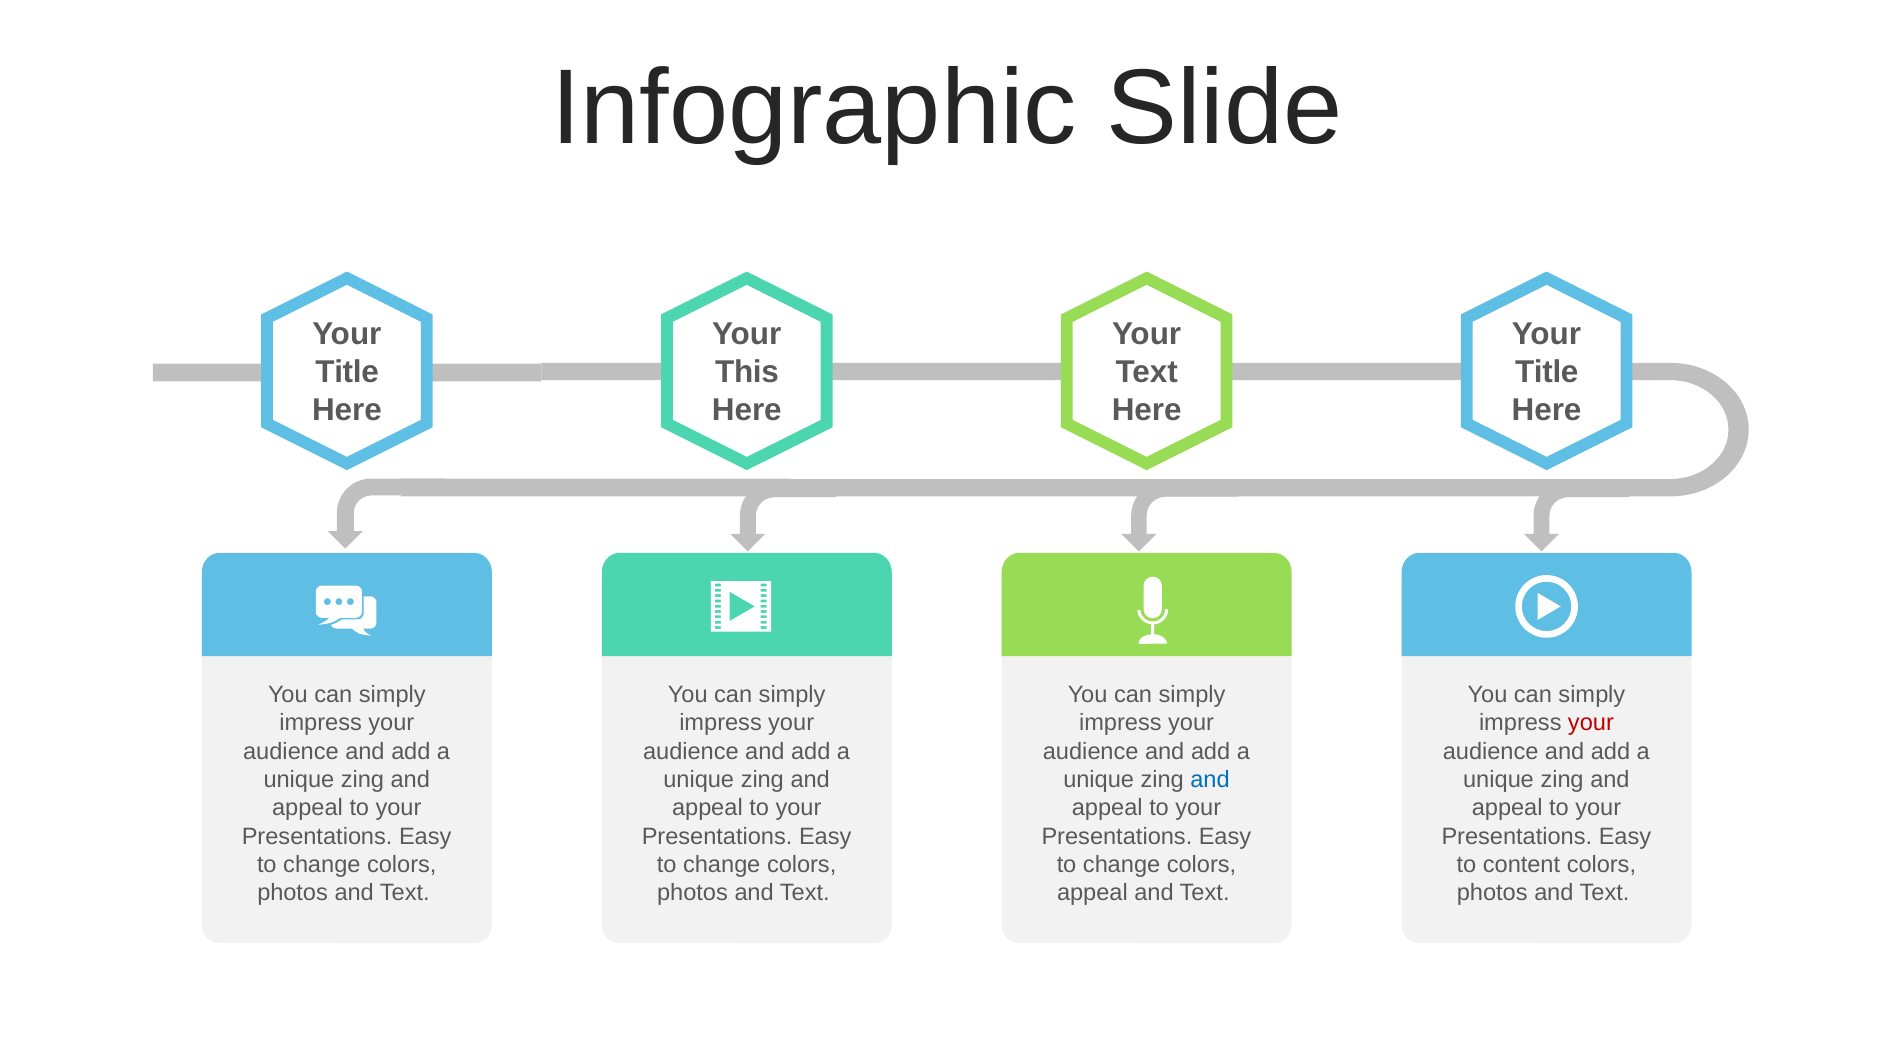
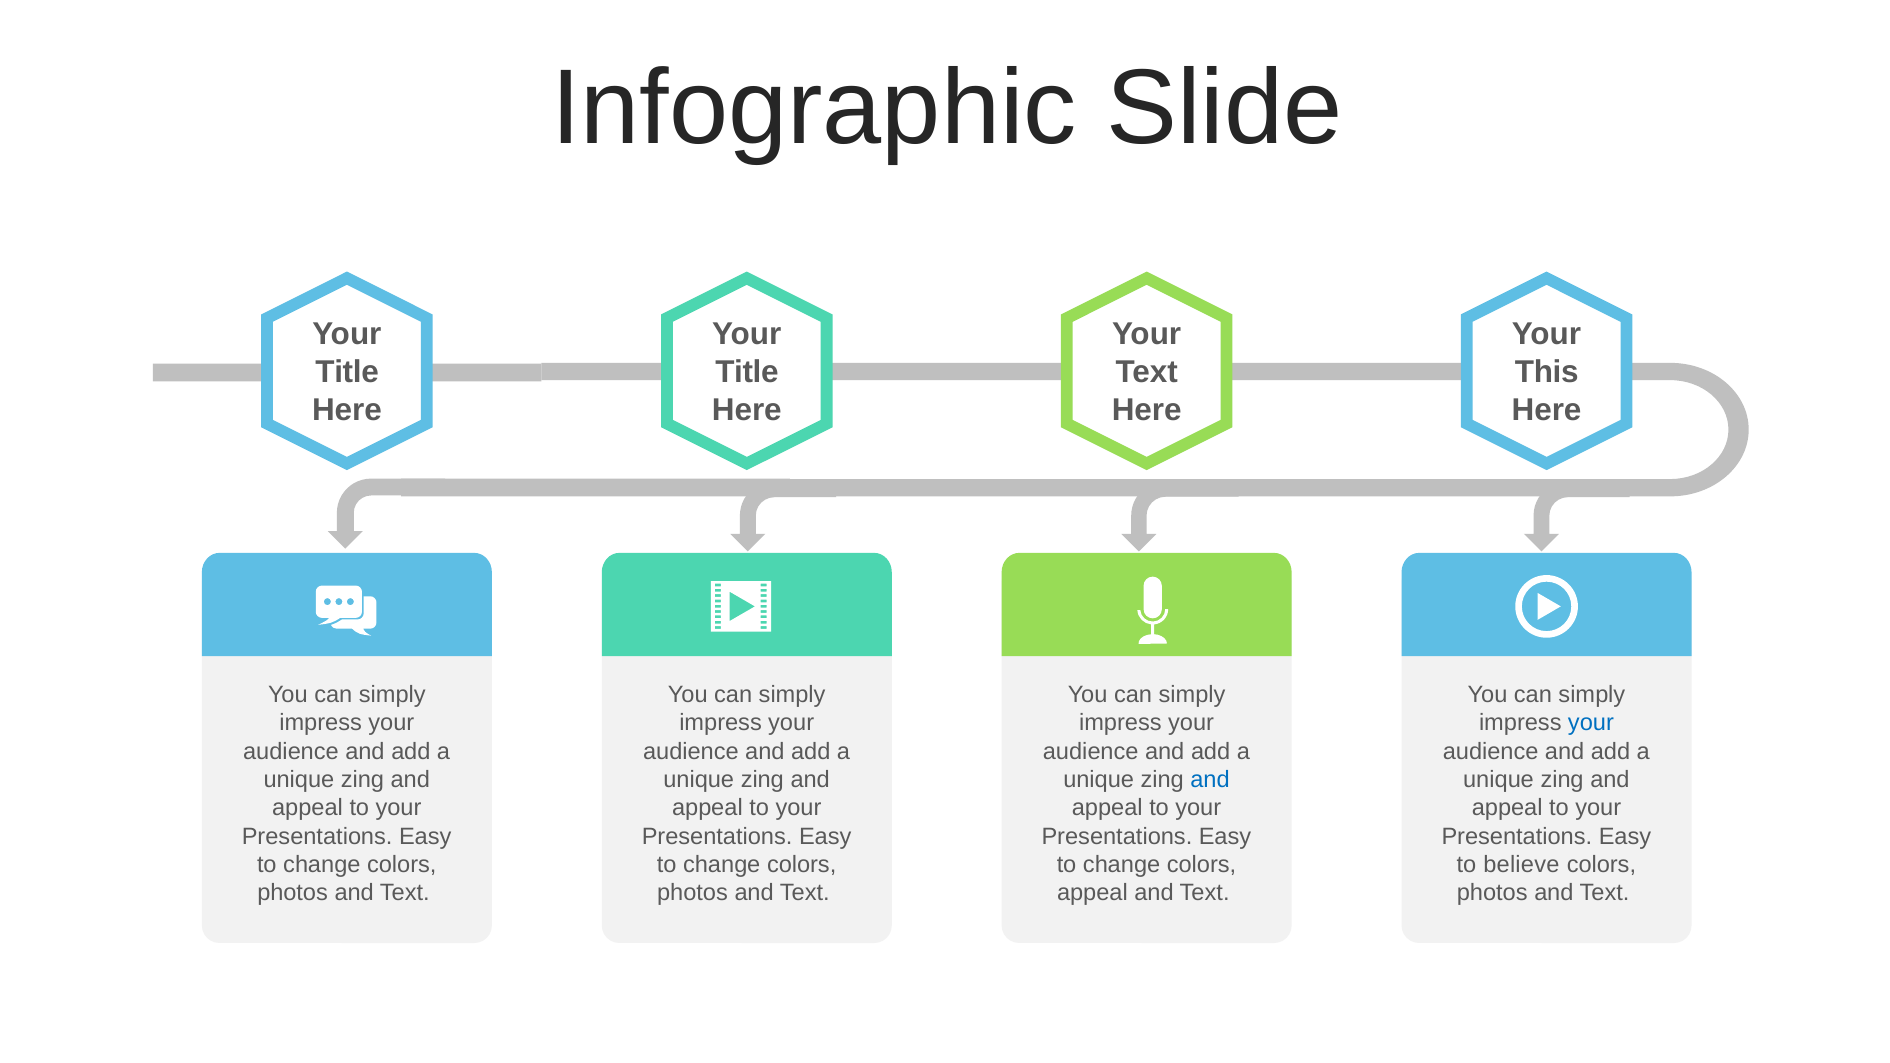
This at (747, 372): This -> Title
Title at (1547, 372): Title -> This
your at (1591, 723) colour: red -> blue
content: content -> believe
